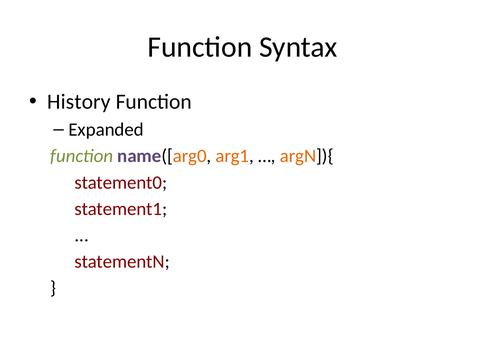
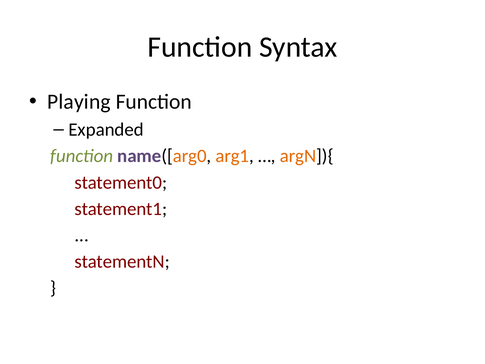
History: History -> Playing
